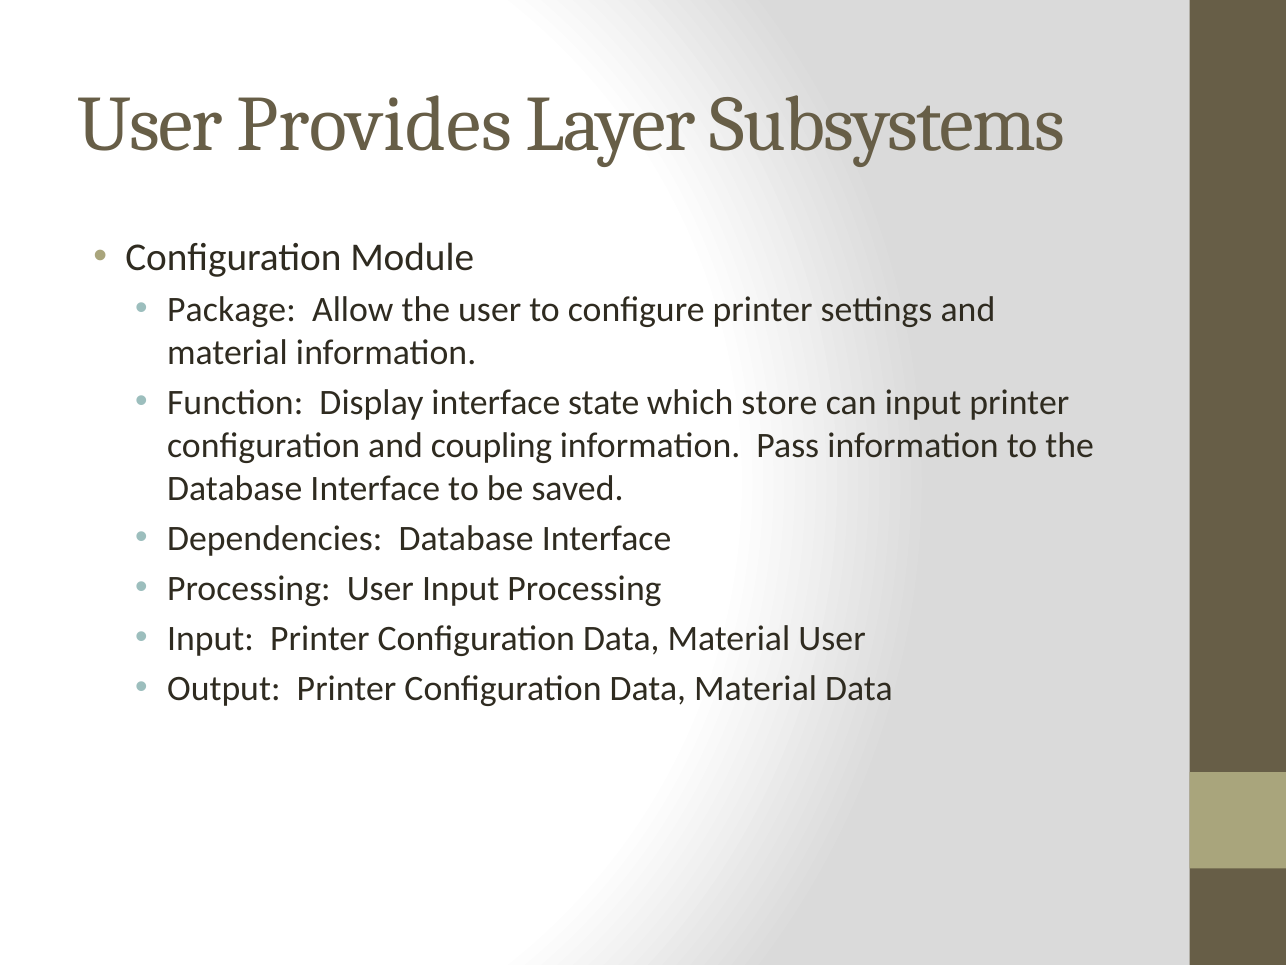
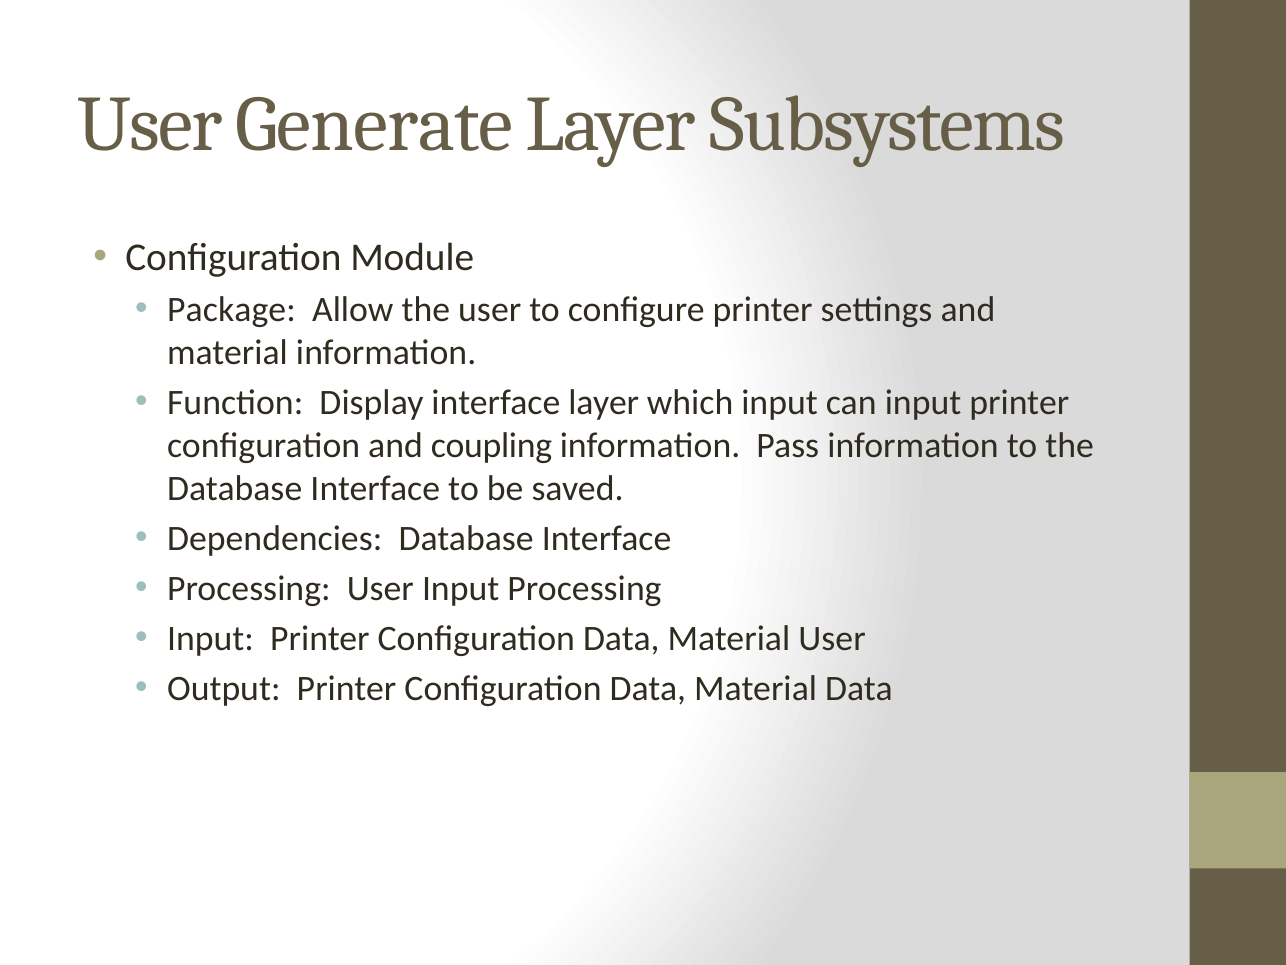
Provides: Provides -> Generate
interface state: state -> layer
which store: store -> input
